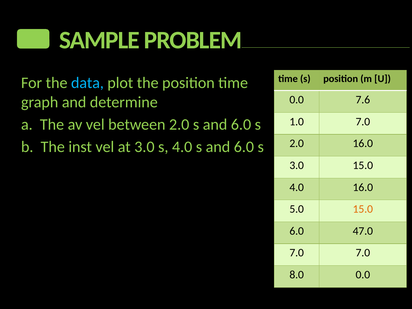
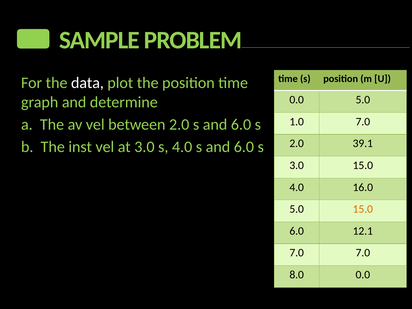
data colour: light blue -> white
0.0 7.6: 7.6 -> 5.0
2.0 16.0: 16.0 -> 39.1
47.0: 47.0 -> 12.1
